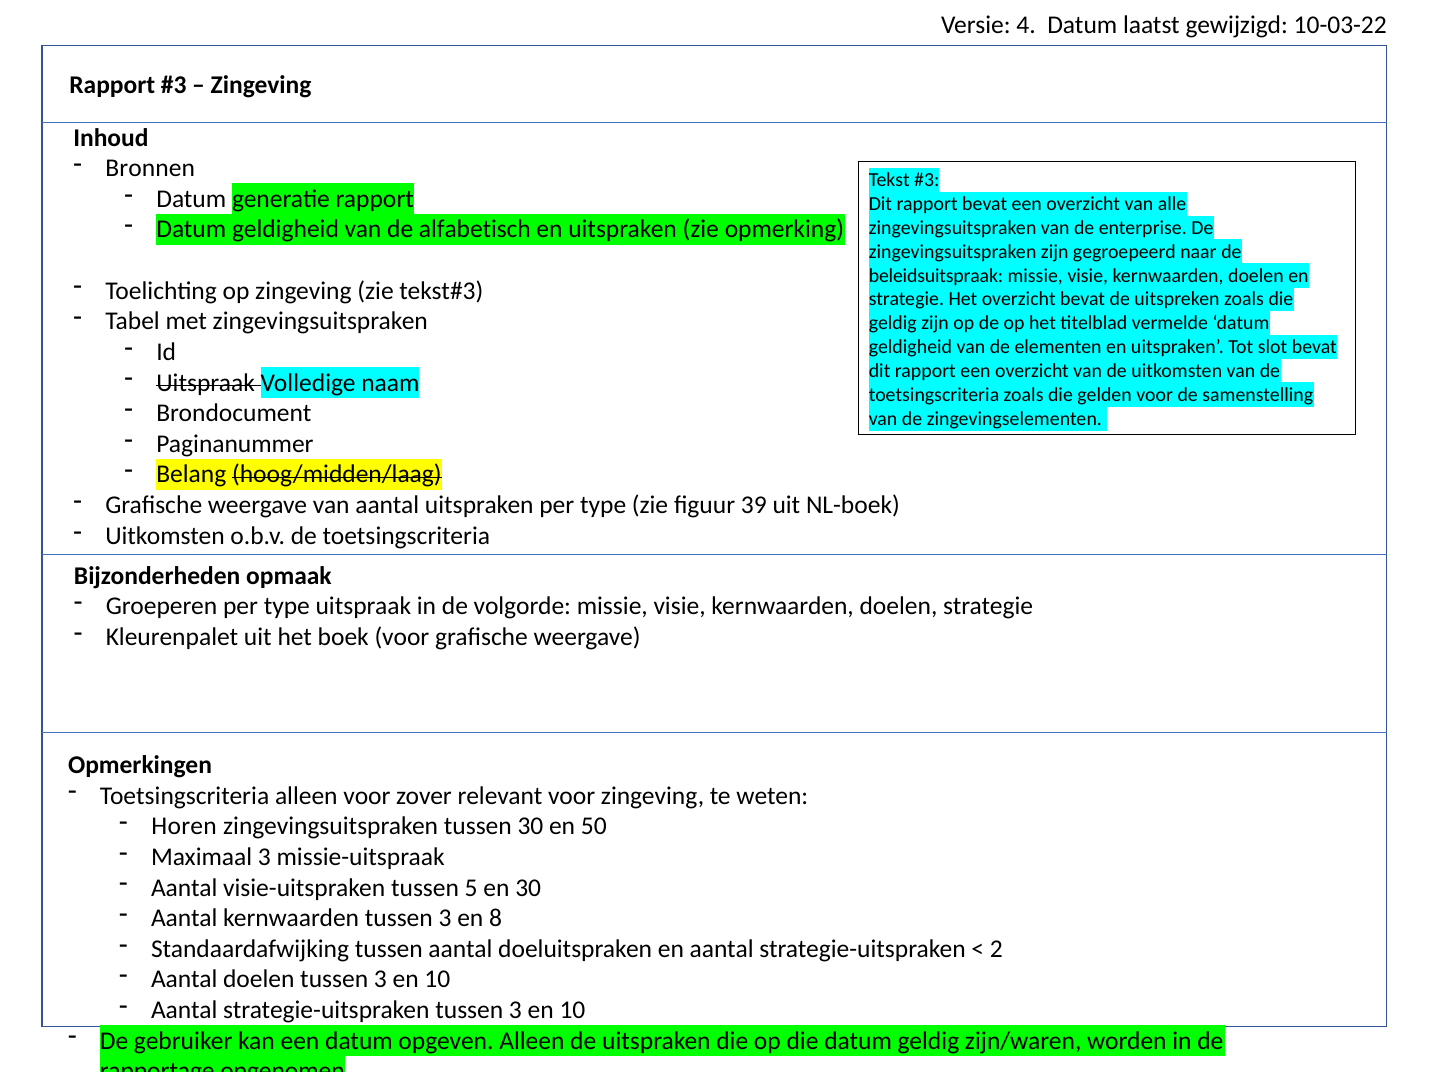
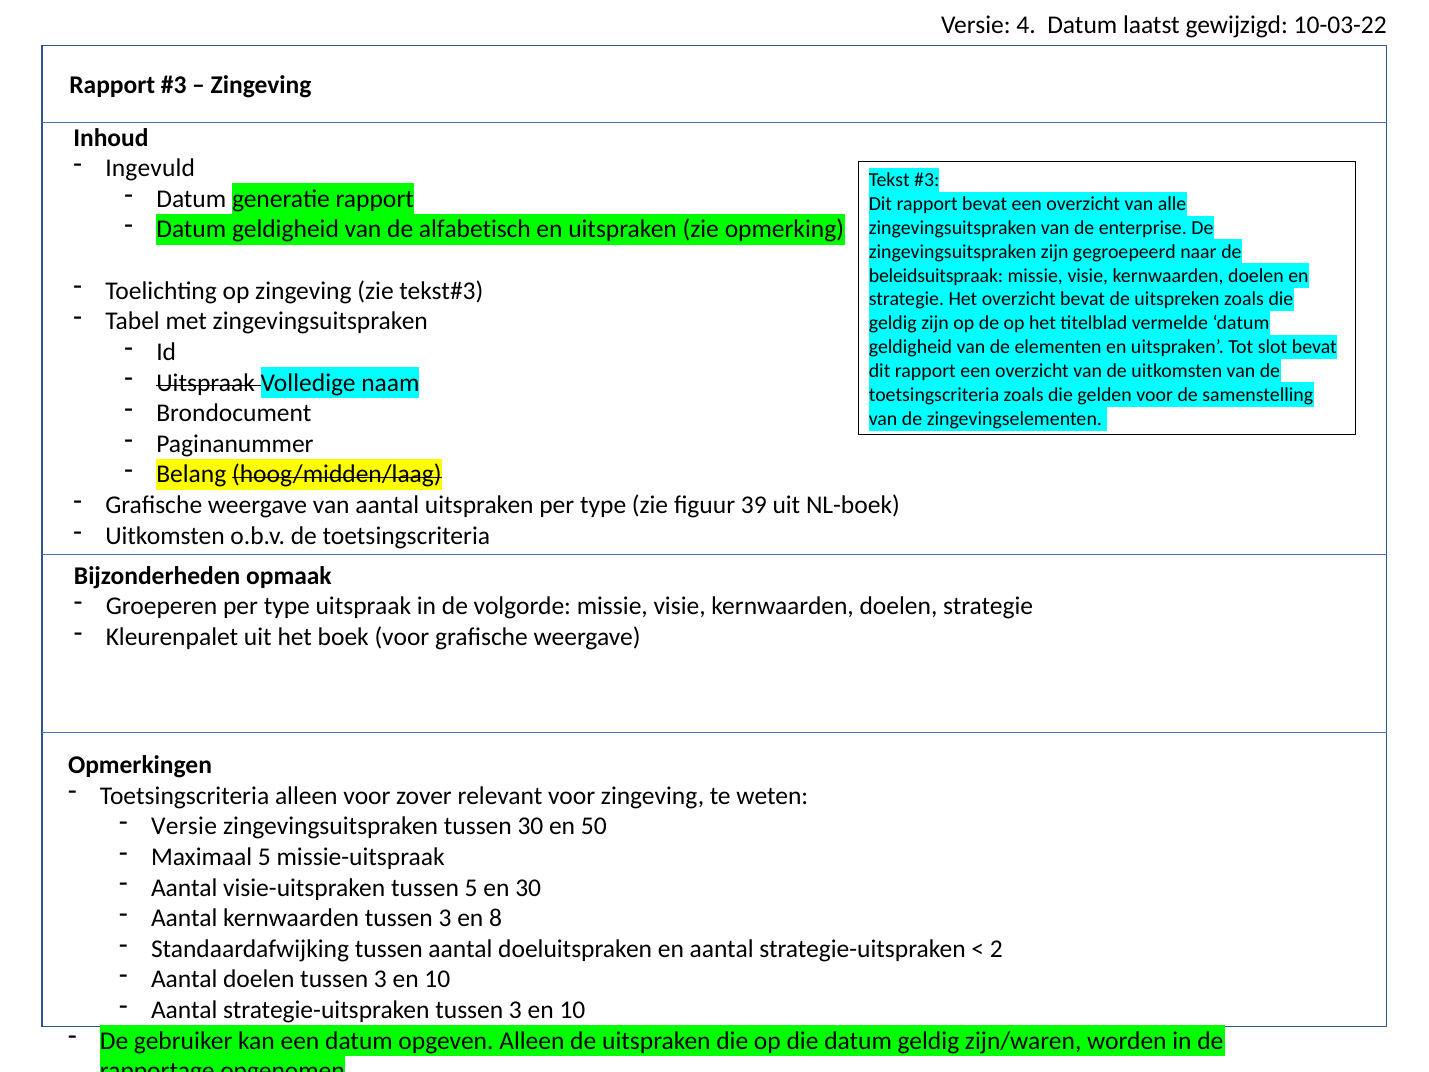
Bronnen: Bronnen -> Ingevuld
Horen at (184, 826): Horen -> Versie
Maximaal 3: 3 -> 5
